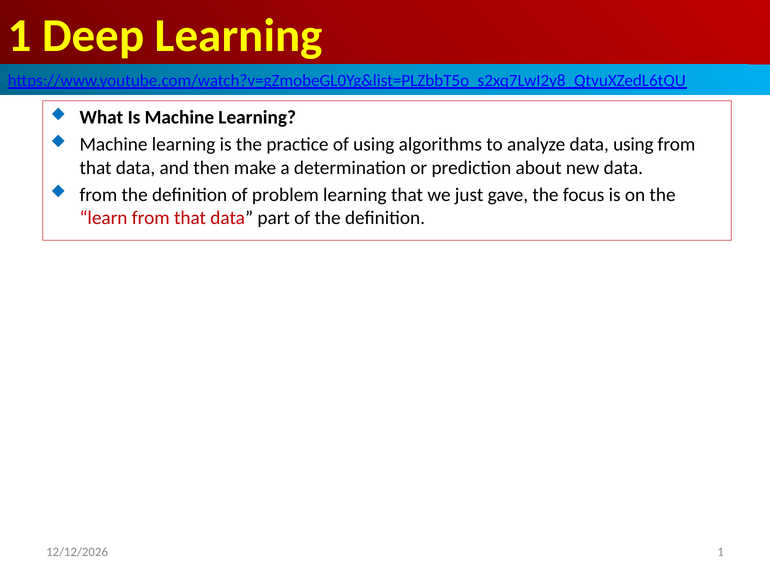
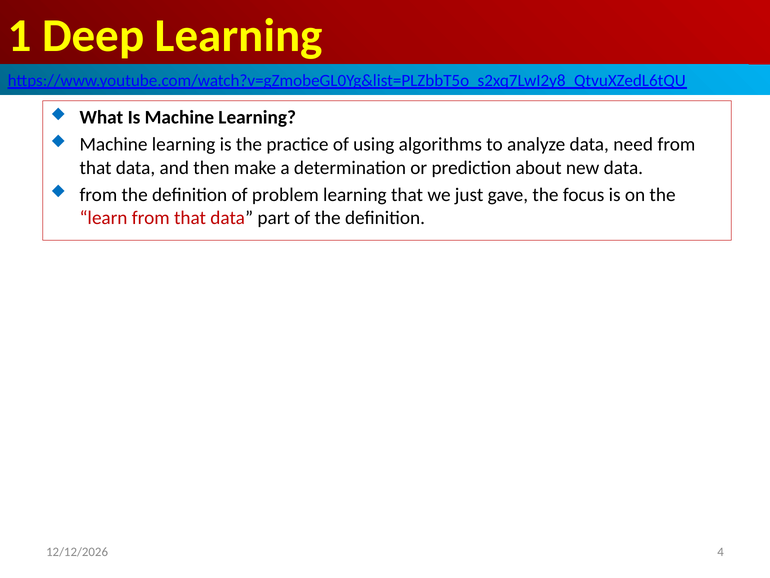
data using: using -> need
1 at (721, 551): 1 -> 4
